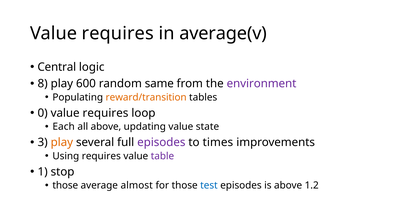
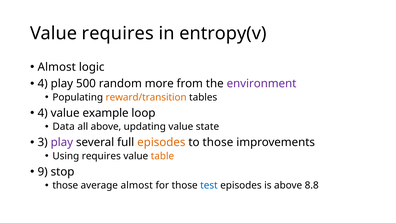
average(v: average(v -> entropy(v
Central at (57, 67): Central -> Almost
8 at (43, 84): 8 -> 4
600: 600 -> 500
same: same -> more
0 at (43, 113): 0 -> 4
requires at (105, 113): requires -> example
Each: Each -> Data
play at (62, 142) colour: orange -> purple
episodes at (161, 142) colour: purple -> orange
to times: times -> those
table colour: purple -> orange
1: 1 -> 9
1.2: 1.2 -> 8.8
